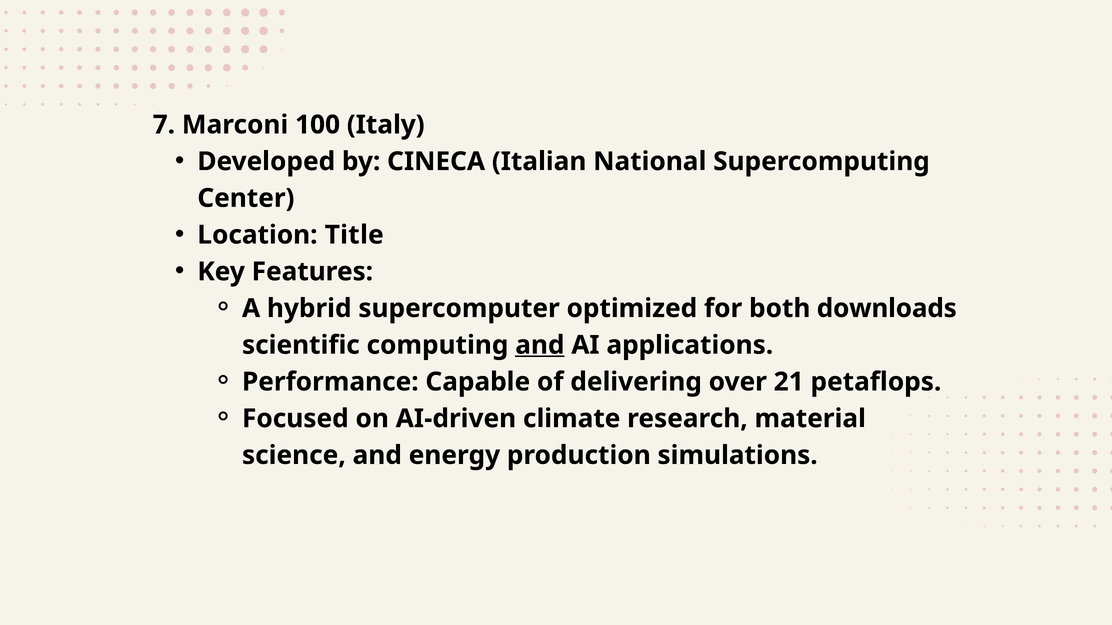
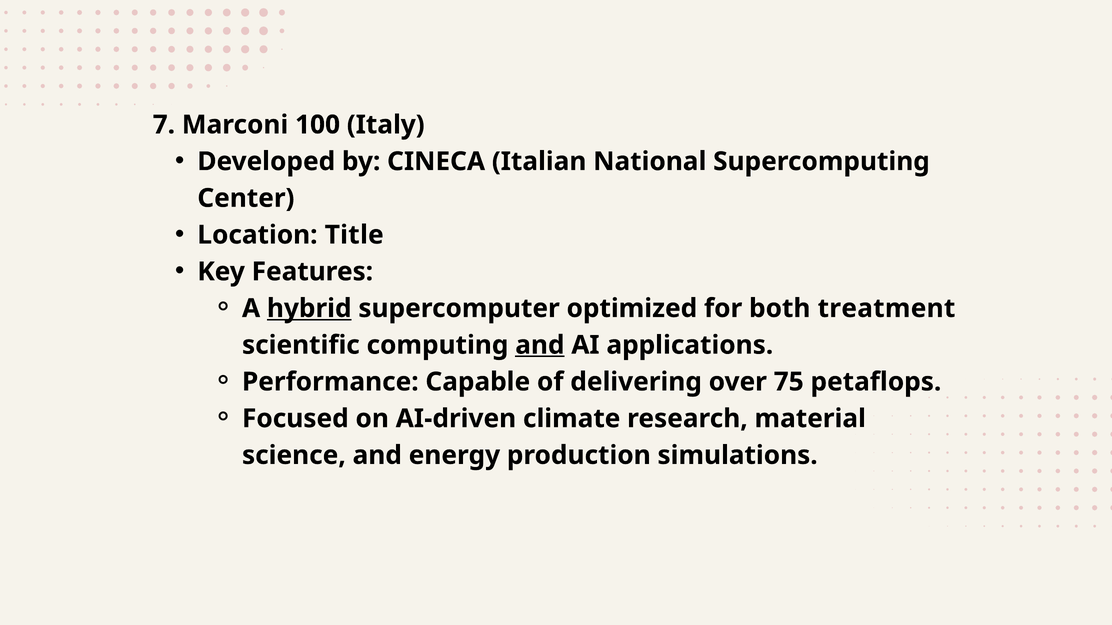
hybrid underline: none -> present
downloads: downloads -> treatment
21: 21 -> 75
